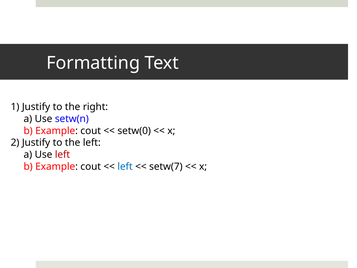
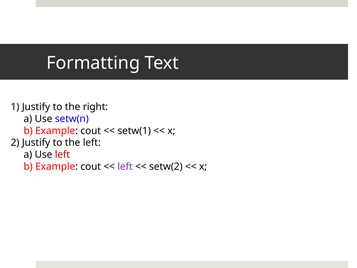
setw(0: setw(0 -> setw(1
left at (125, 166) colour: blue -> purple
setw(7: setw(7 -> setw(2
